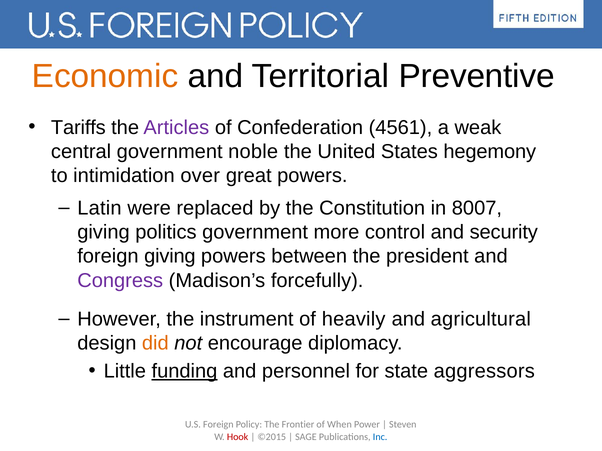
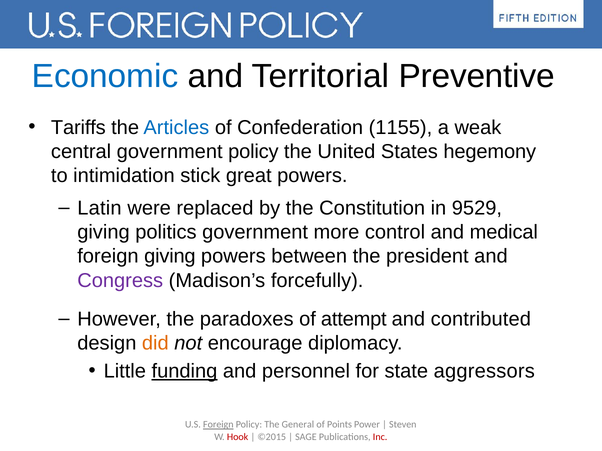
Economic colour: orange -> blue
Articles colour: purple -> blue
4561: 4561 -> 1155
government noble: noble -> policy
over: over -> stick
8007: 8007 -> 9529
security: security -> medical
instrument: instrument -> paradoxes
heavily: heavily -> attempt
agricultural: agricultural -> contributed
Foreign at (218, 425) underline: none -> present
Frontier: Frontier -> General
When: When -> Points
Inc colour: blue -> red
